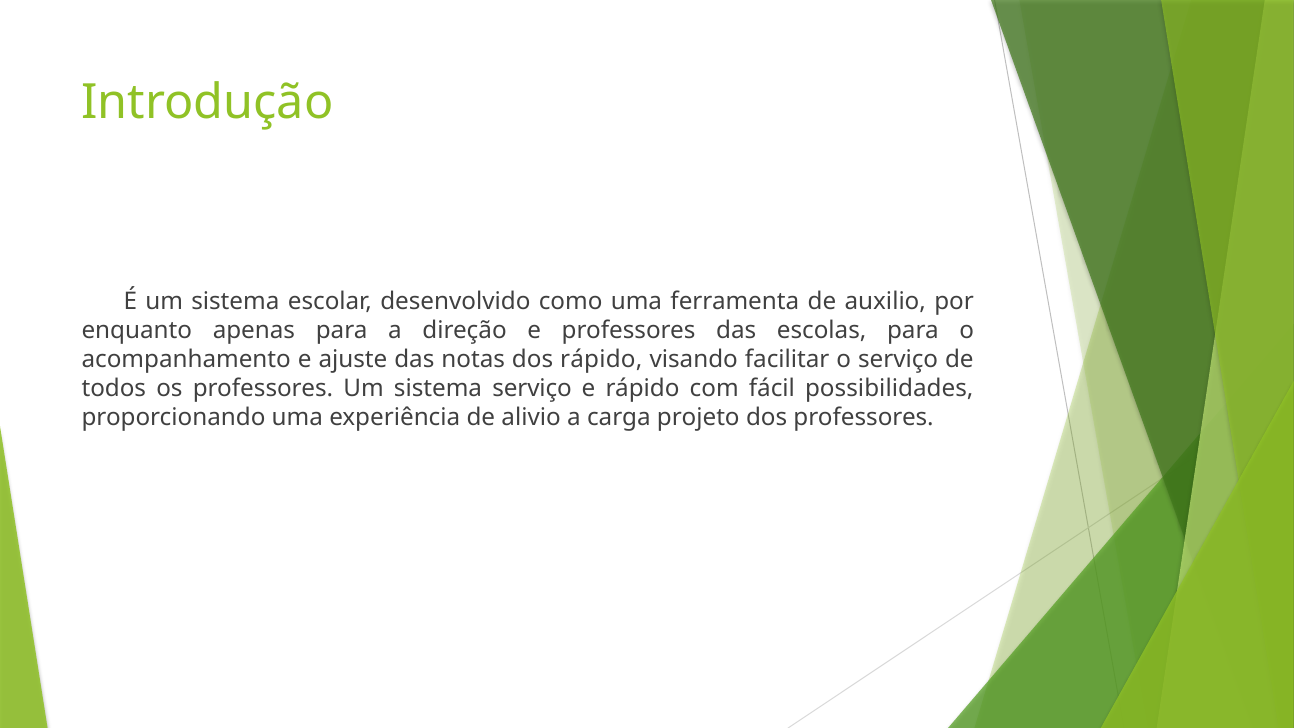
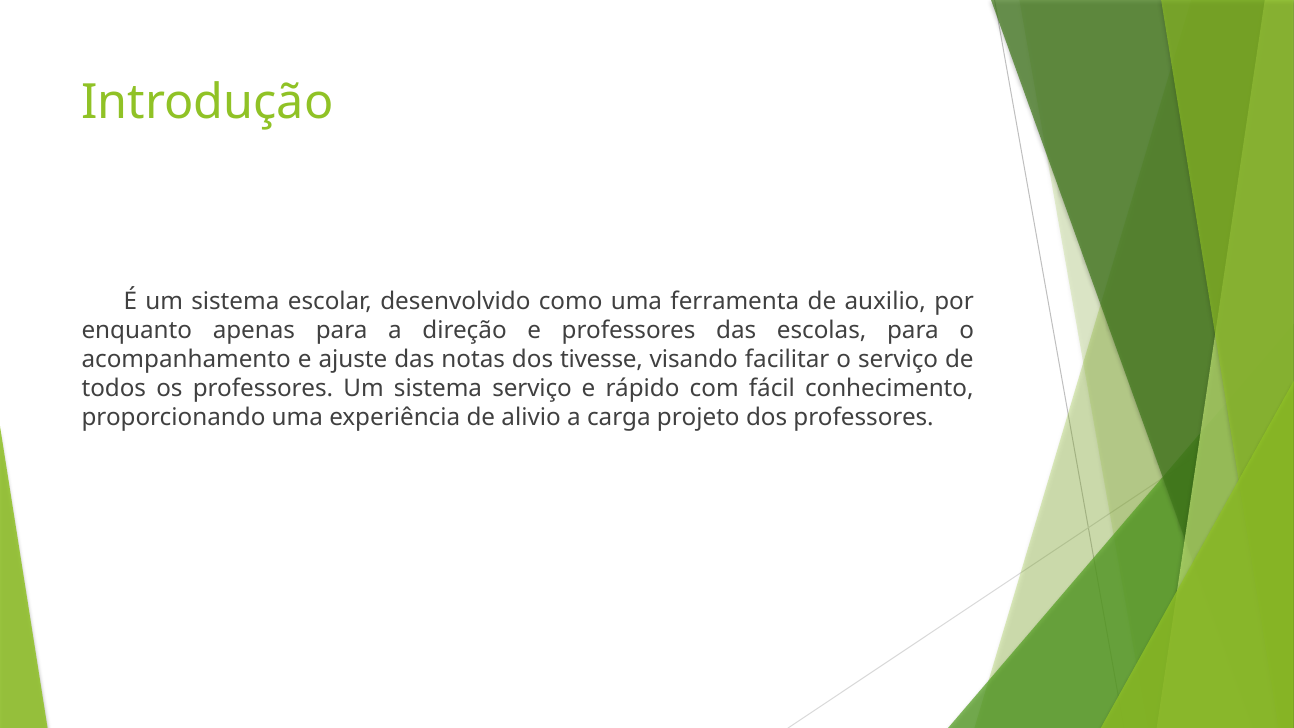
dos rápido: rápido -> tivesse
possibilidades: possibilidades -> conhecimento
